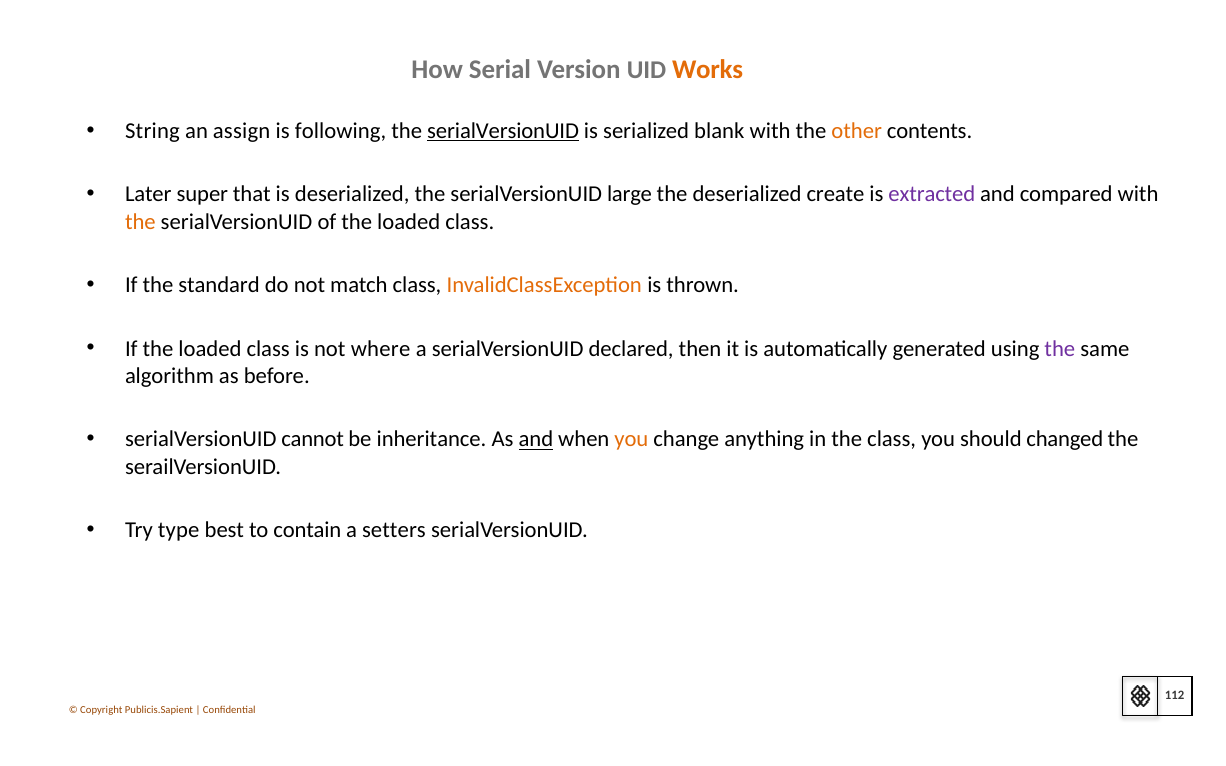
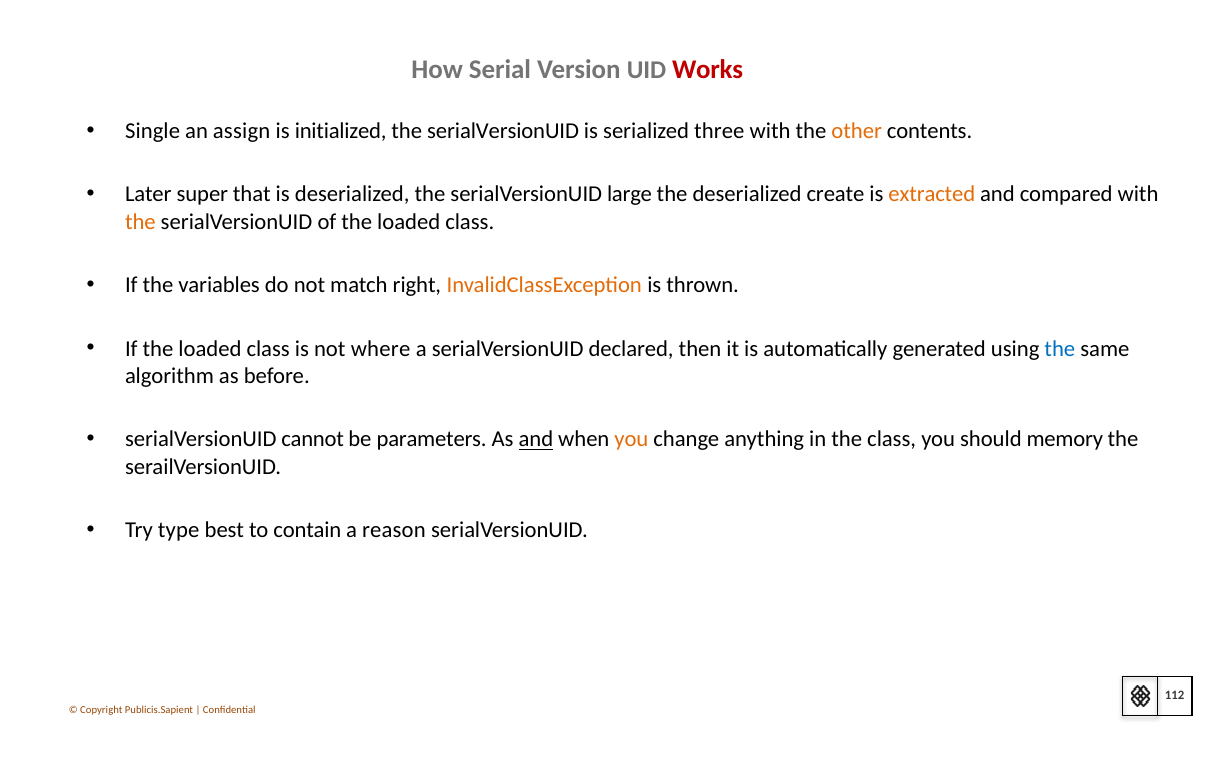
Works colour: orange -> red
String: String -> Single
following: following -> initialized
serialVersionUID at (503, 131) underline: present -> none
blank: blank -> three
extracted colour: purple -> orange
standard: standard -> variables
match class: class -> right
the at (1060, 349) colour: purple -> blue
inheritance: inheritance -> parameters
changed: changed -> memory
setters: setters -> reason
